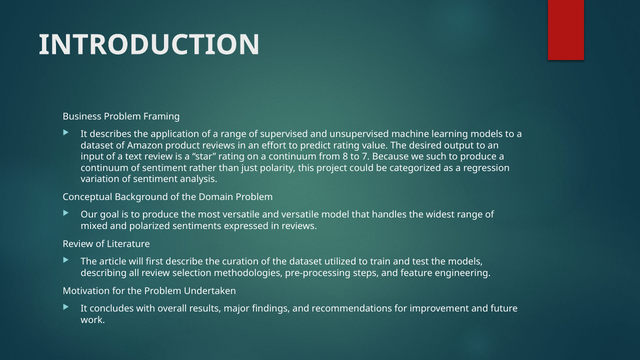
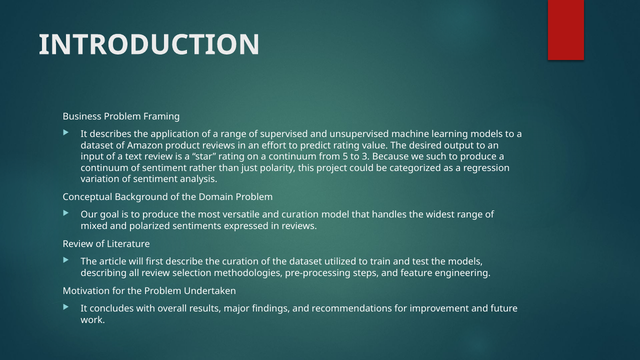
8: 8 -> 5
7: 7 -> 3
and versatile: versatile -> curation
